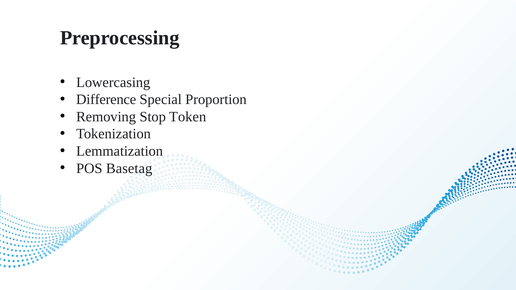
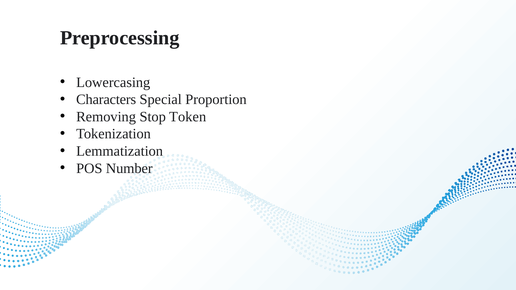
Difference: Difference -> Characters
Basetag: Basetag -> Number
